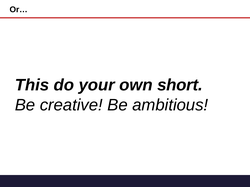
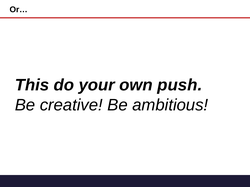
short: short -> push
